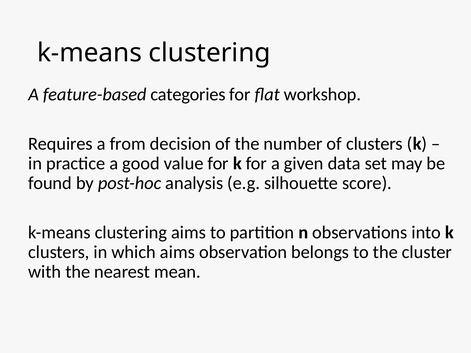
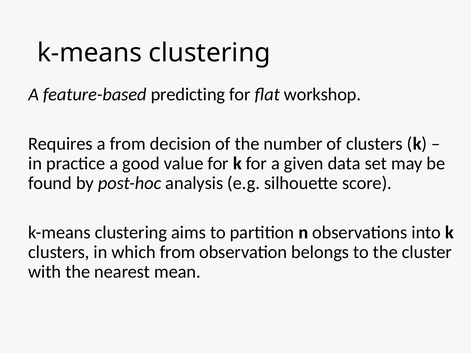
categories: categories -> predicting
which aims: aims -> from
